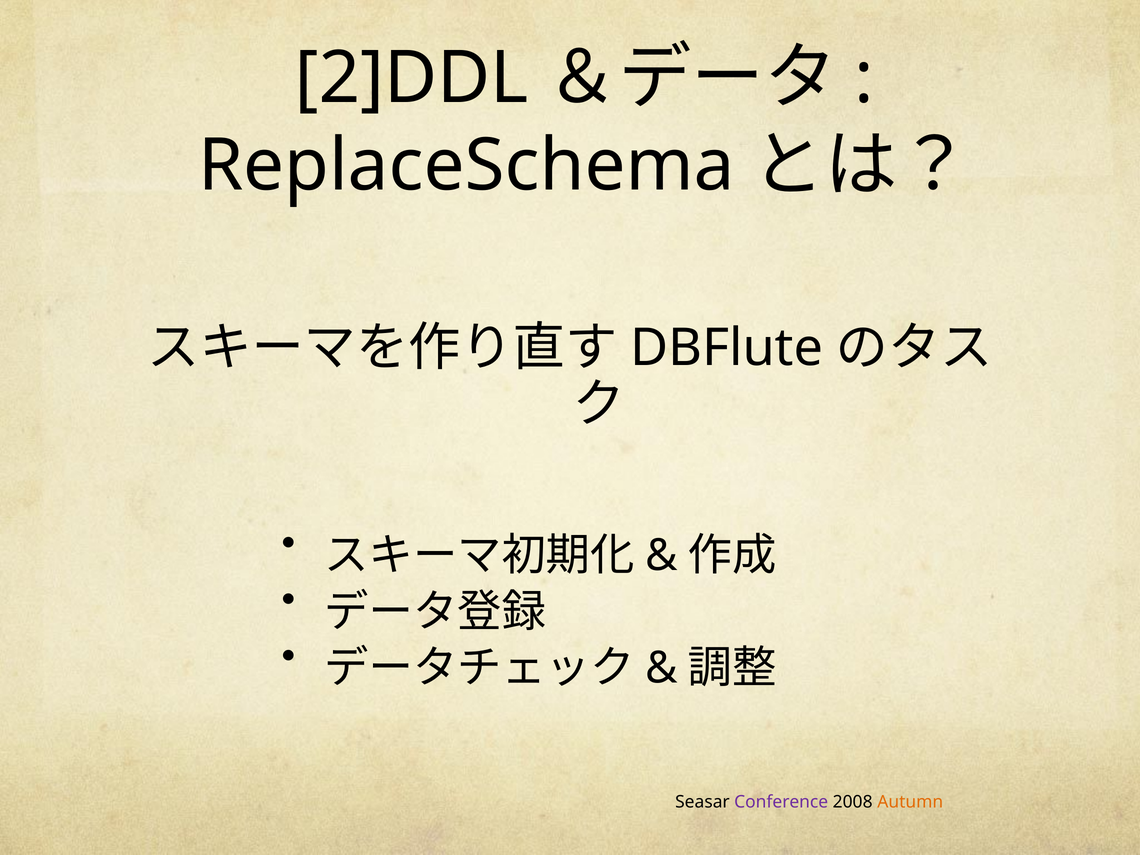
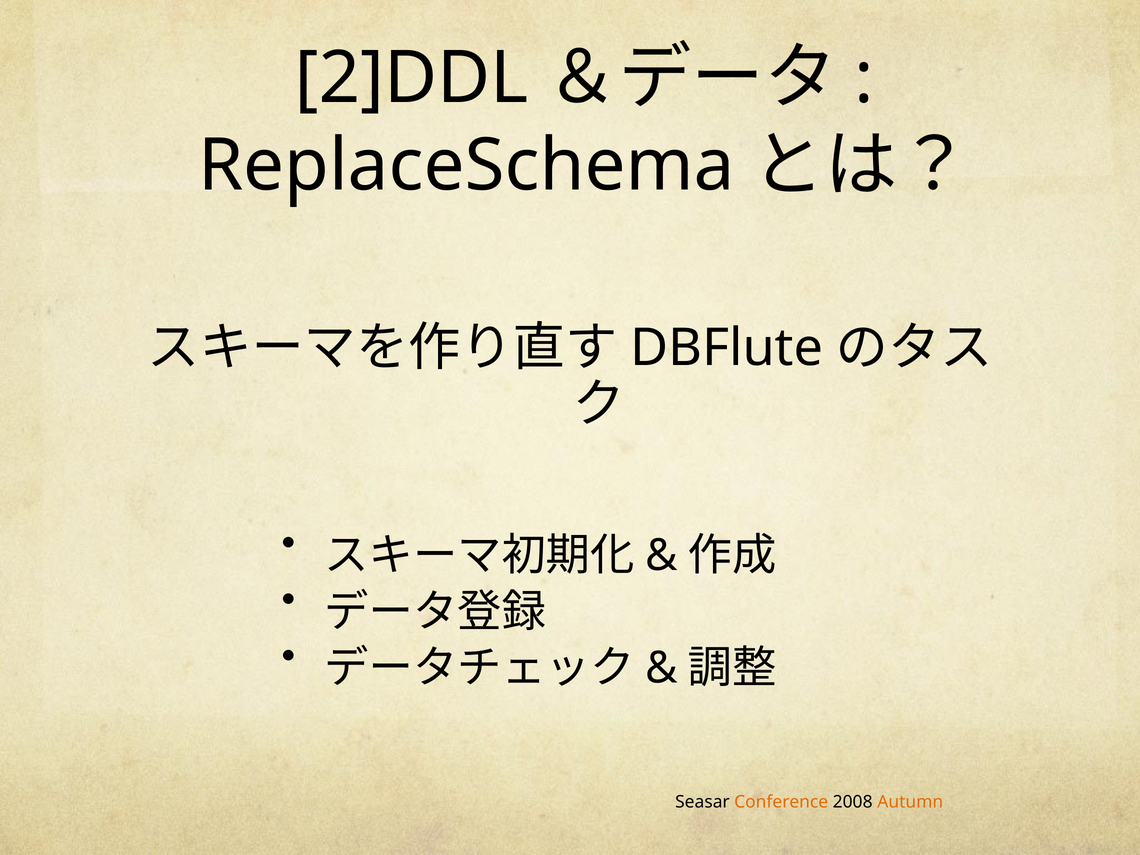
Conference colour: purple -> orange
